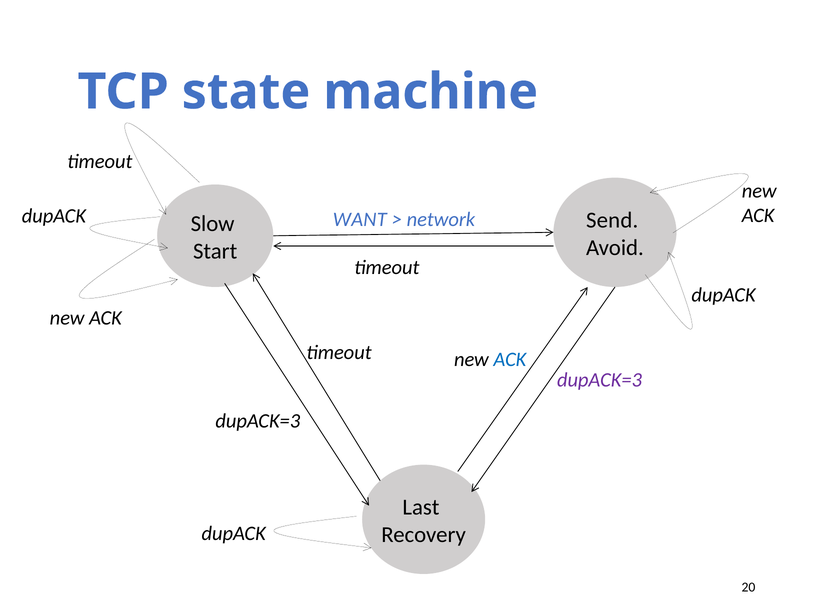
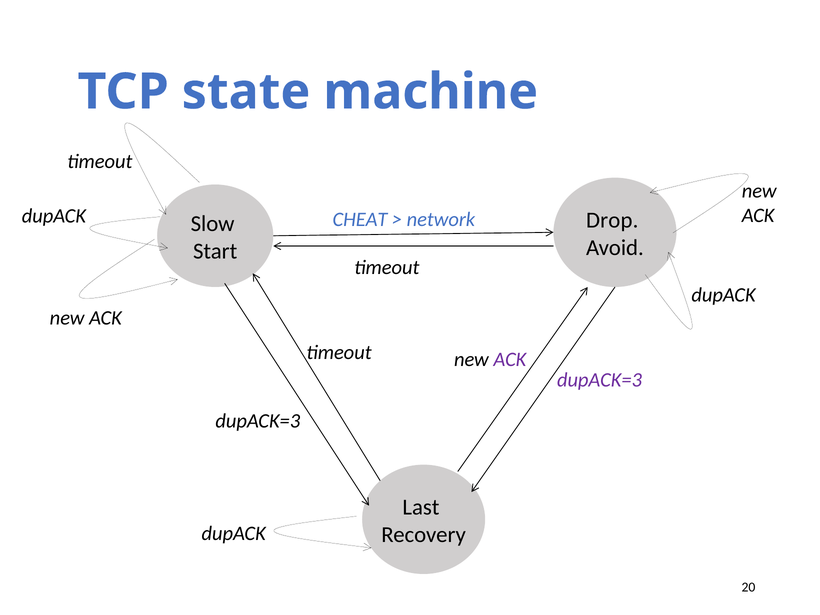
Send: Send -> Drop
WANT: WANT -> CHEAT
ACK at (510, 359) colour: blue -> purple
